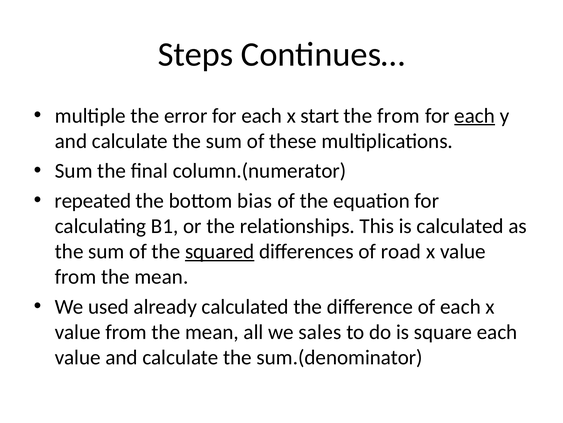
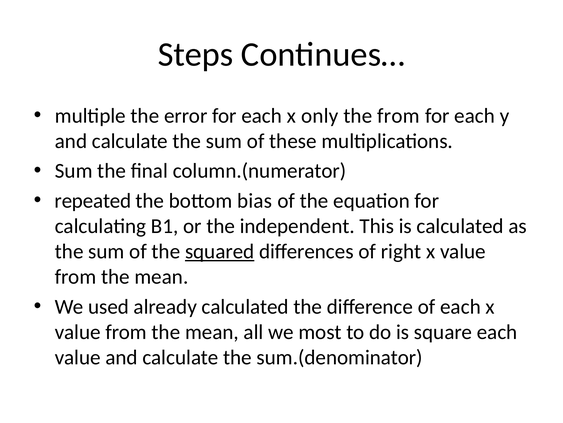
start: start -> only
each at (475, 115) underline: present -> none
relationships: relationships -> independent
road: road -> right
sales: sales -> most
